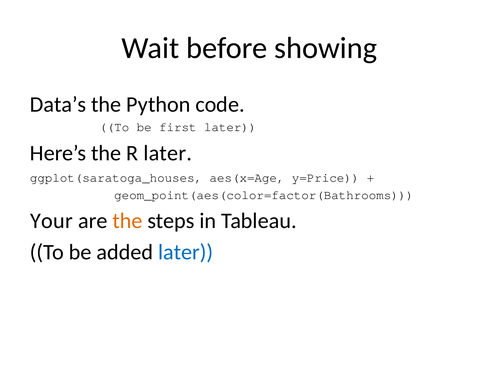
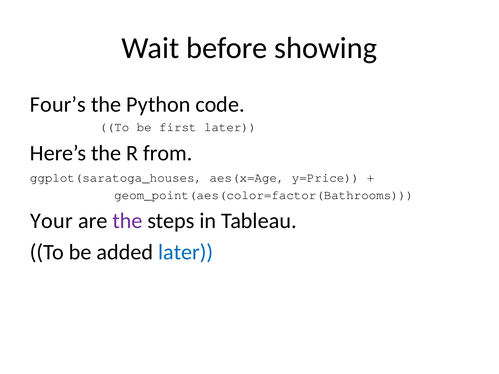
Data’s: Data’s -> Four’s
R later: later -> from
the at (127, 221) colour: orange -> purple
